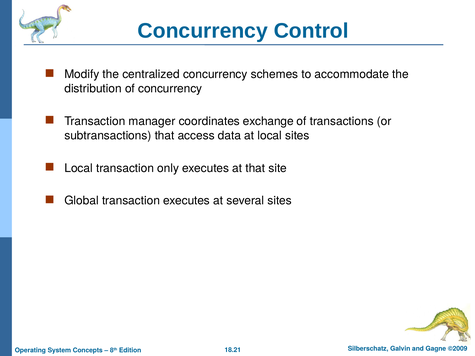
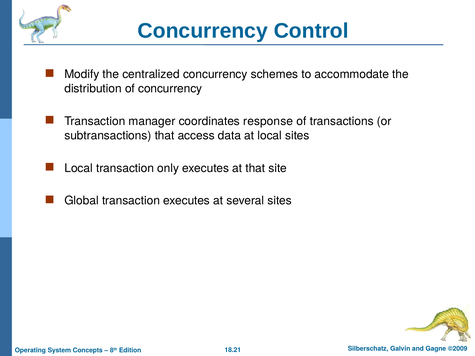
exchange: exchange -> response
